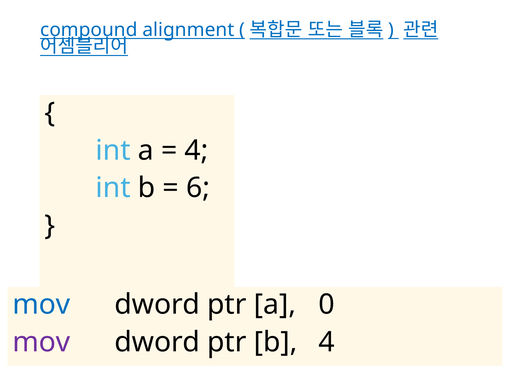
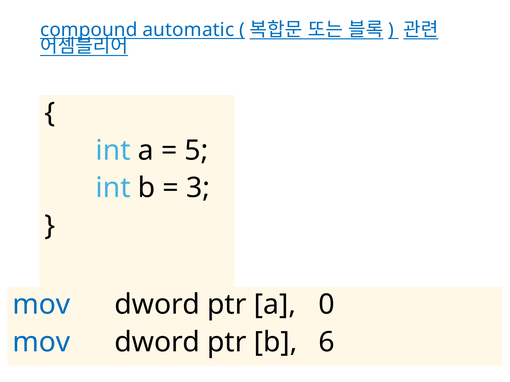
alignment: alignment -> automatic
4 at (197, 151): 4 -> 5
6: 6 -> 3
mov at (41, 343) colour: purple -> blue
b 4: 4 -> 6
